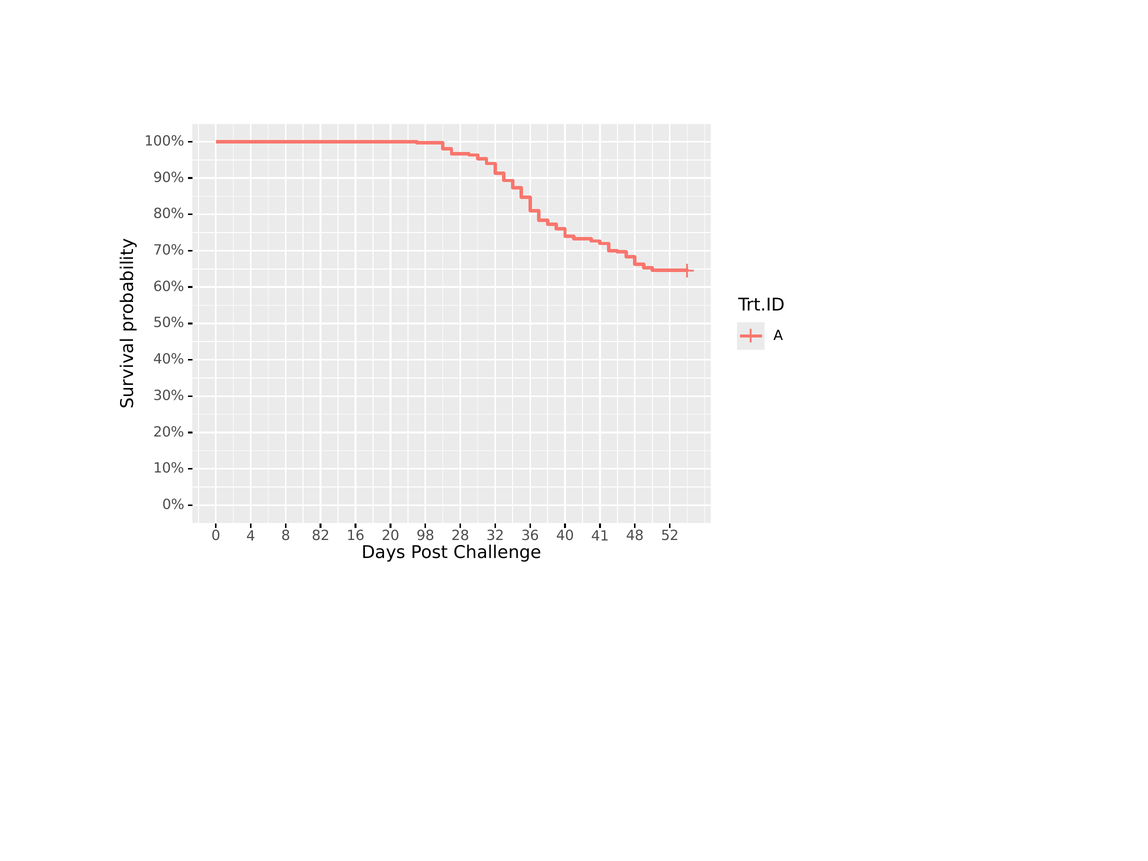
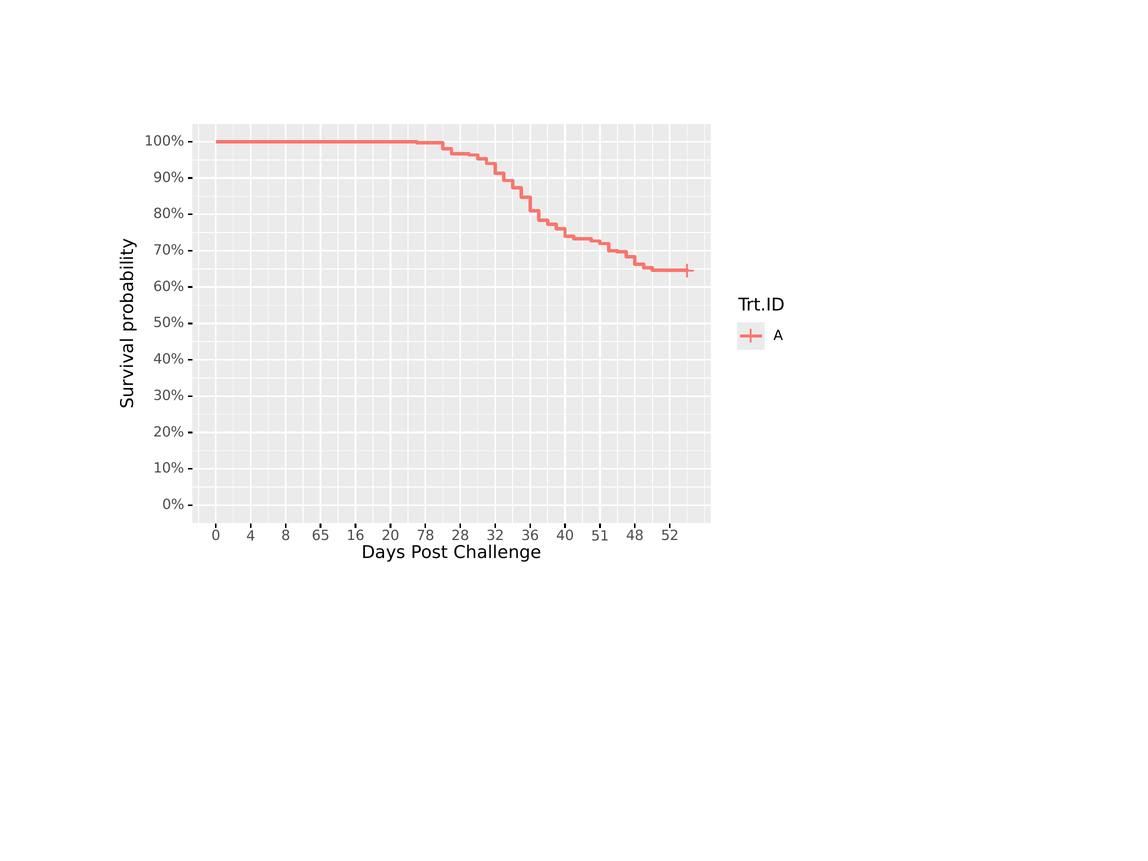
82: 82 -> 65
98: 98 -> 78
41: 41 -> 51
